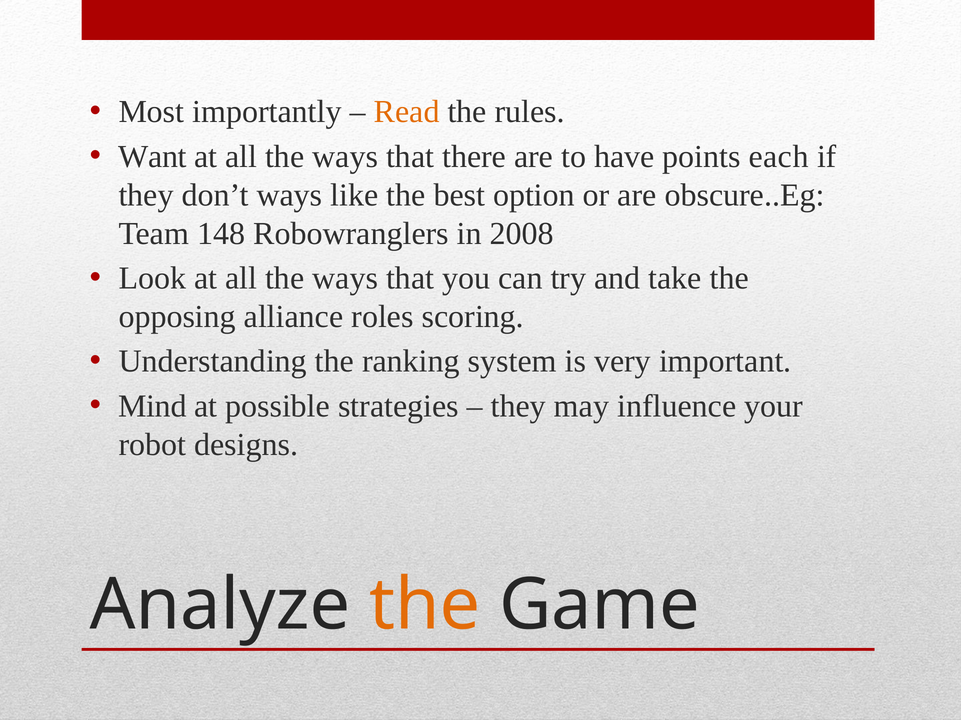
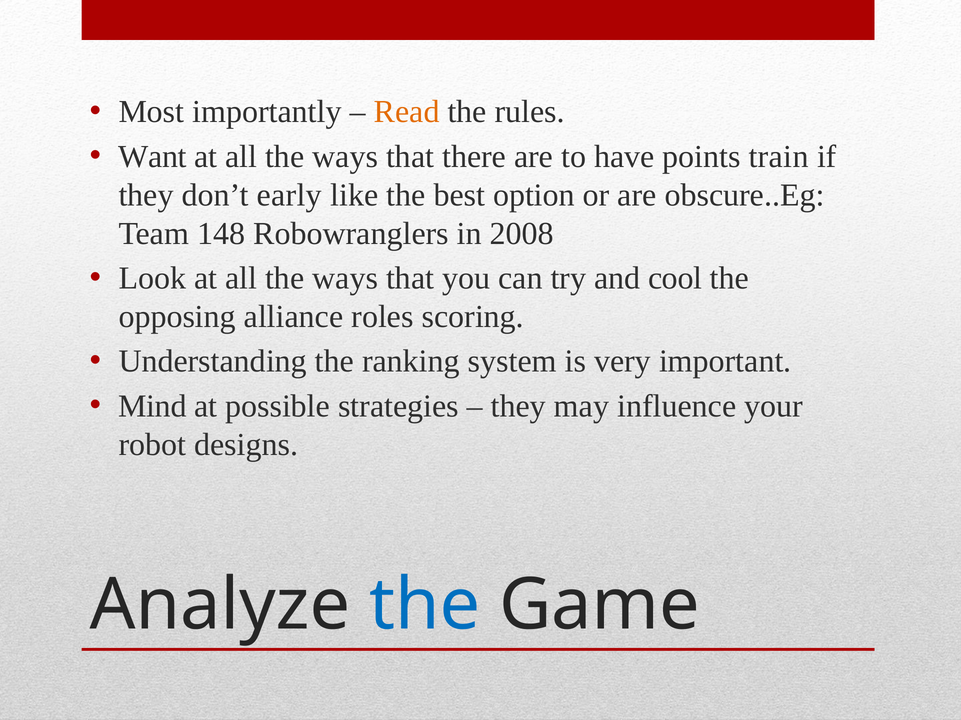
each: each -> train
don’t ways: ways -> early
take: take -> cool
the at (425, 606) colour: orange -> blue
